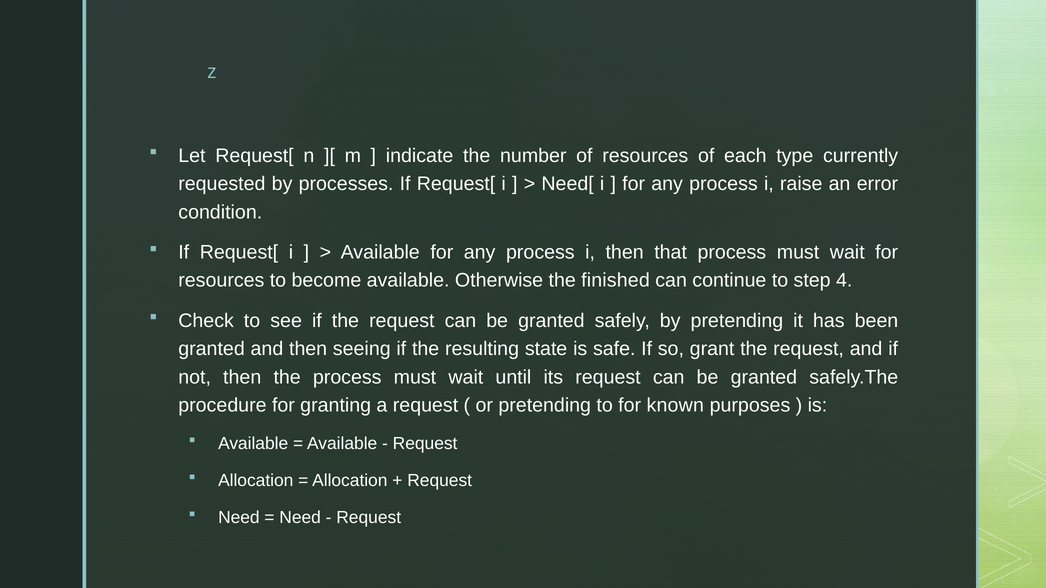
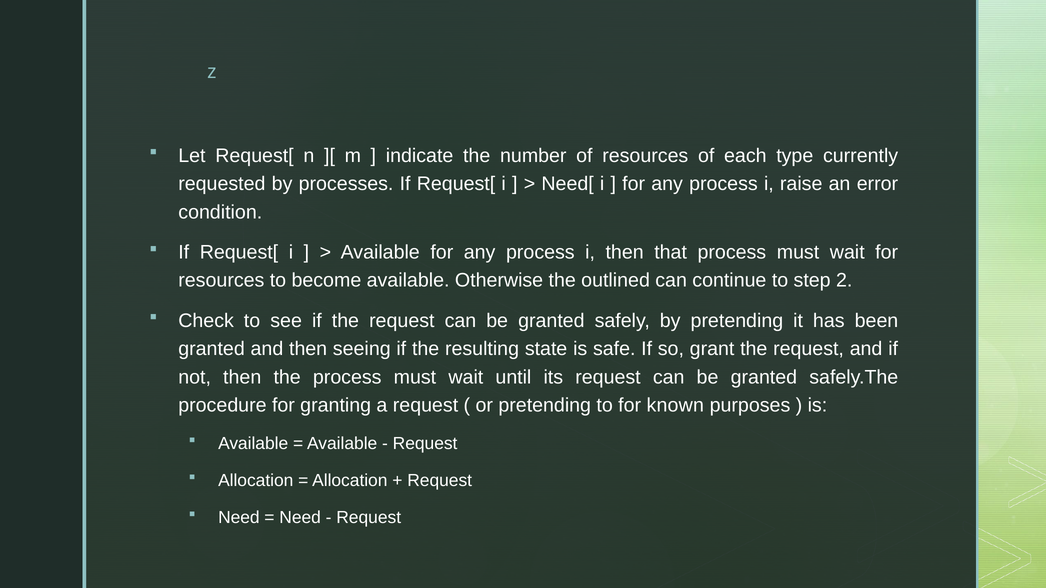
finished: finished -> outlined
4: 4 -> 2
